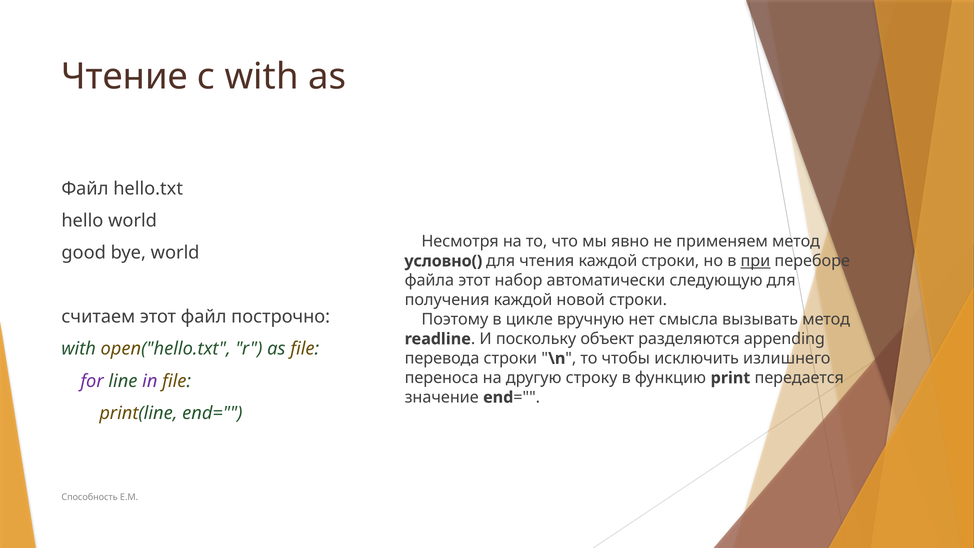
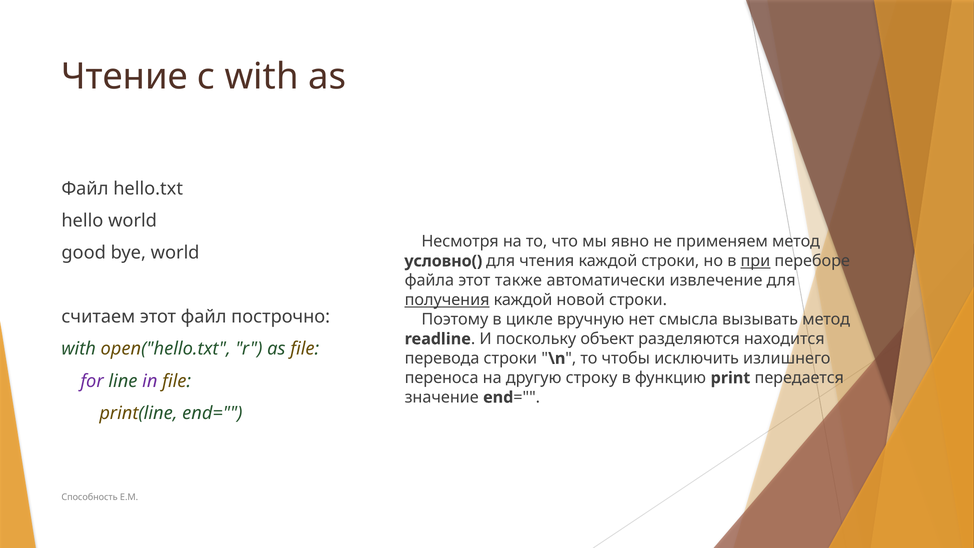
набор: набор -> также
следующую: следующую -> извлечение
получения underline: none -> present
appending: appending -> находится
